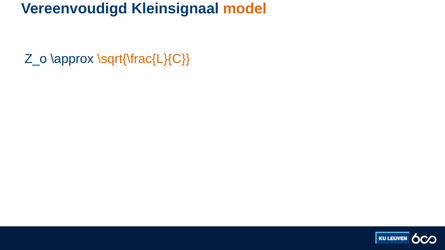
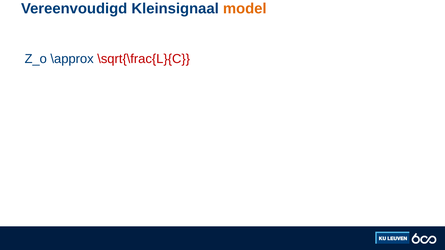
\sqrt{\frac{L}{C colour: orange -> red
